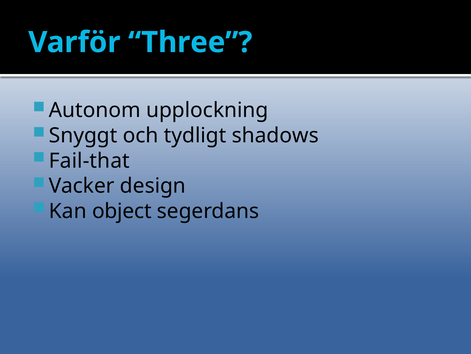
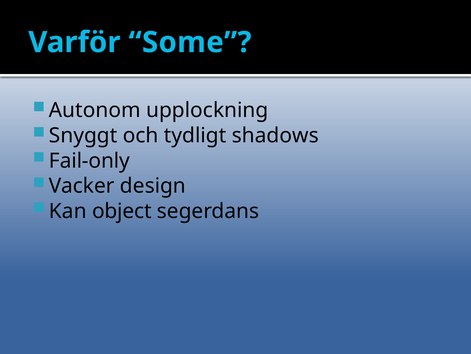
Three: Three -> Some
Fail-that: Fail-that -> Fail-only
